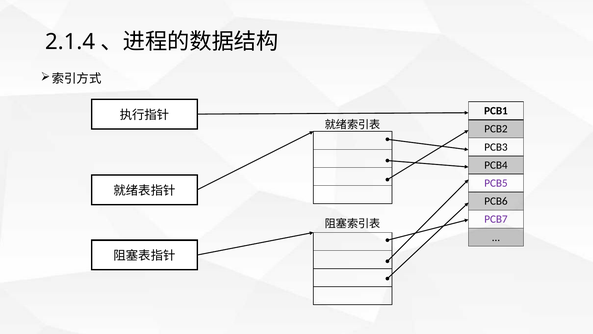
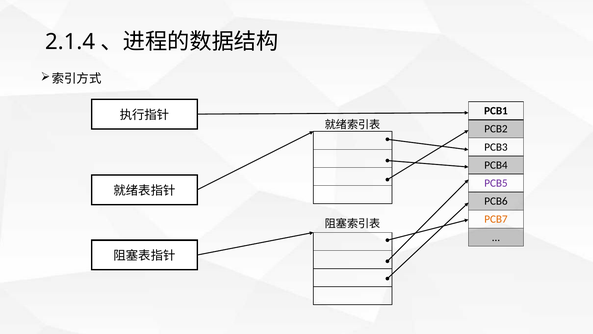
PCB7 colour: purple -> orange
